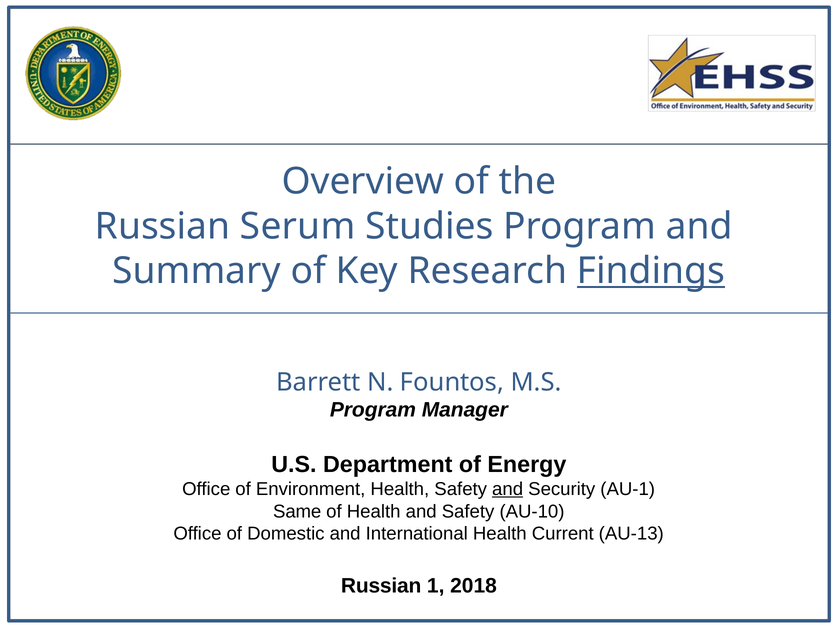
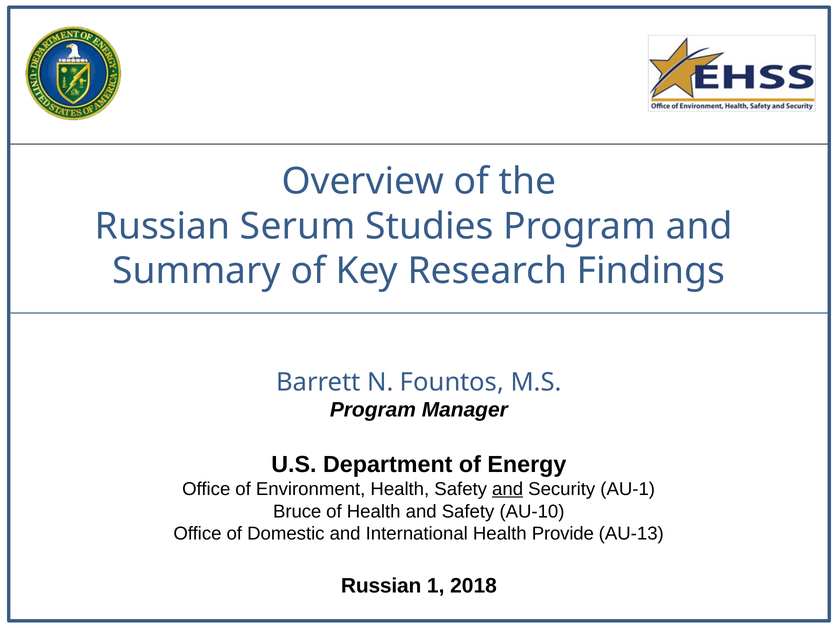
Findings underline: present -> none
Same: Same -> Bruce
Current: Current -> Provide
